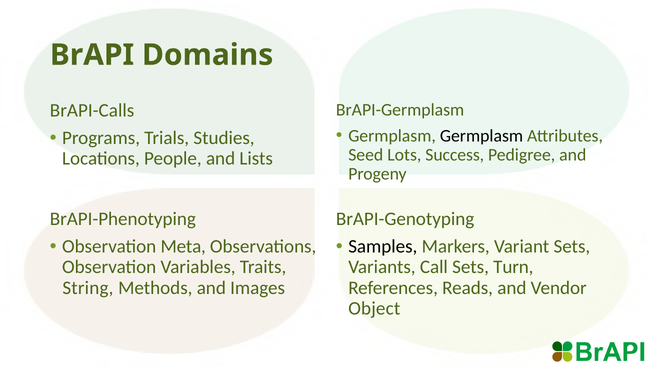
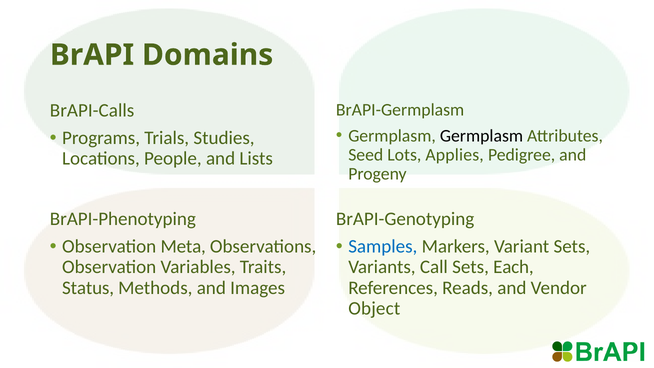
Success: Success -> Applies
Samples colour: black -> blue
Turn: Turn -> Each
String: String -> Status
